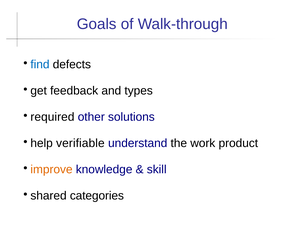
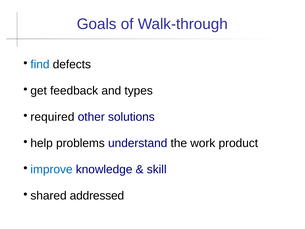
verifiable: verifiable -> problems
improve colour: orange -> blue
categories: categories -> addressed
